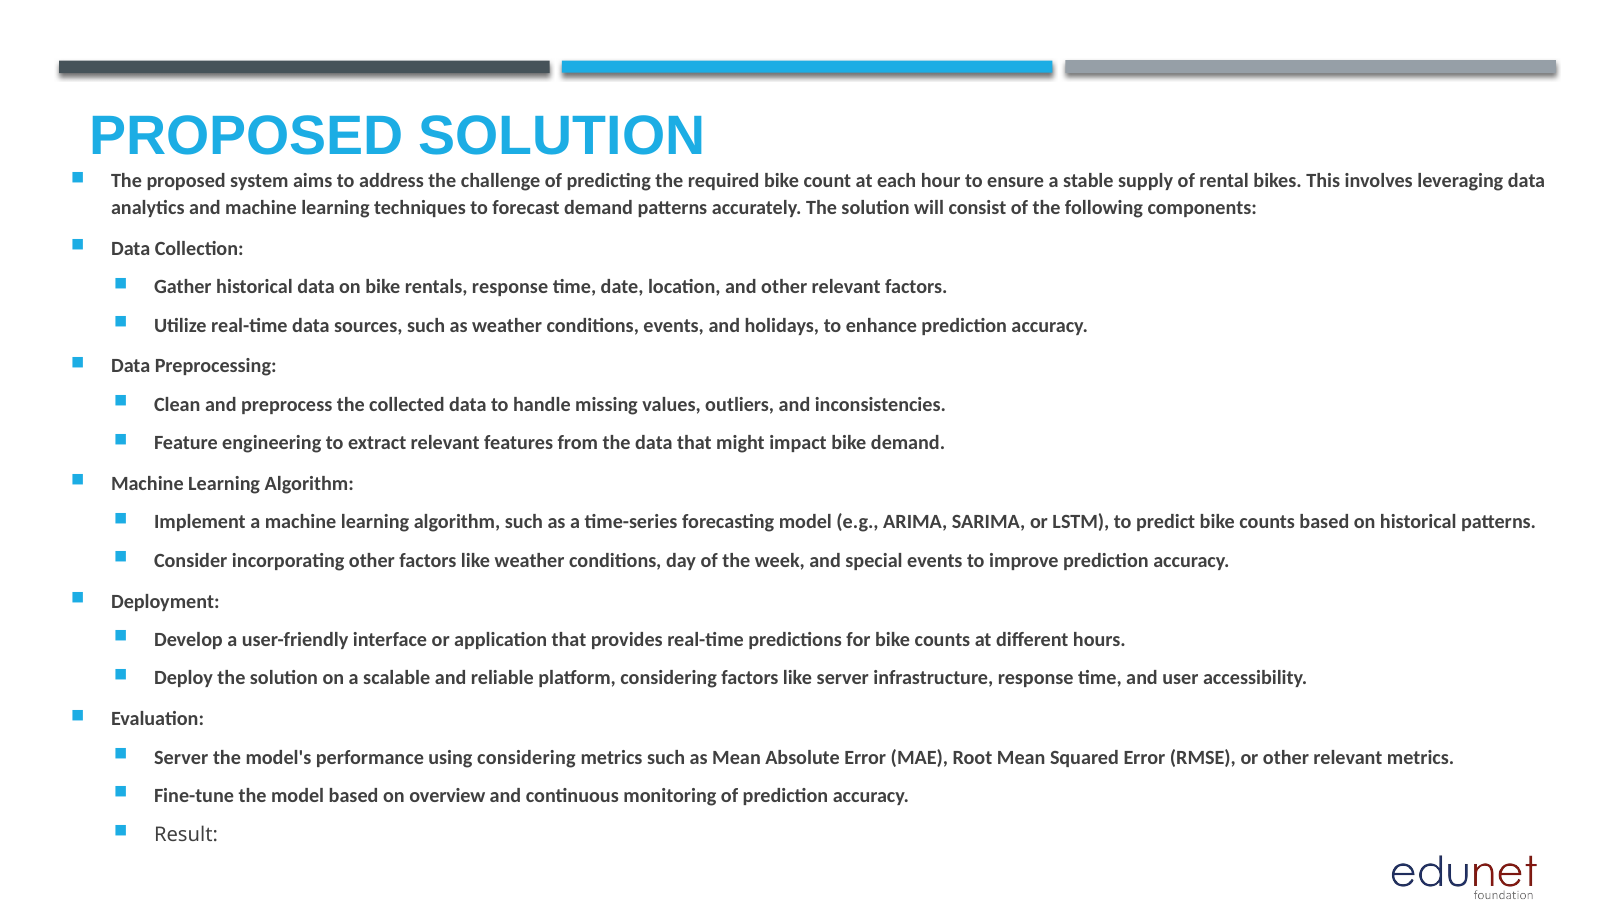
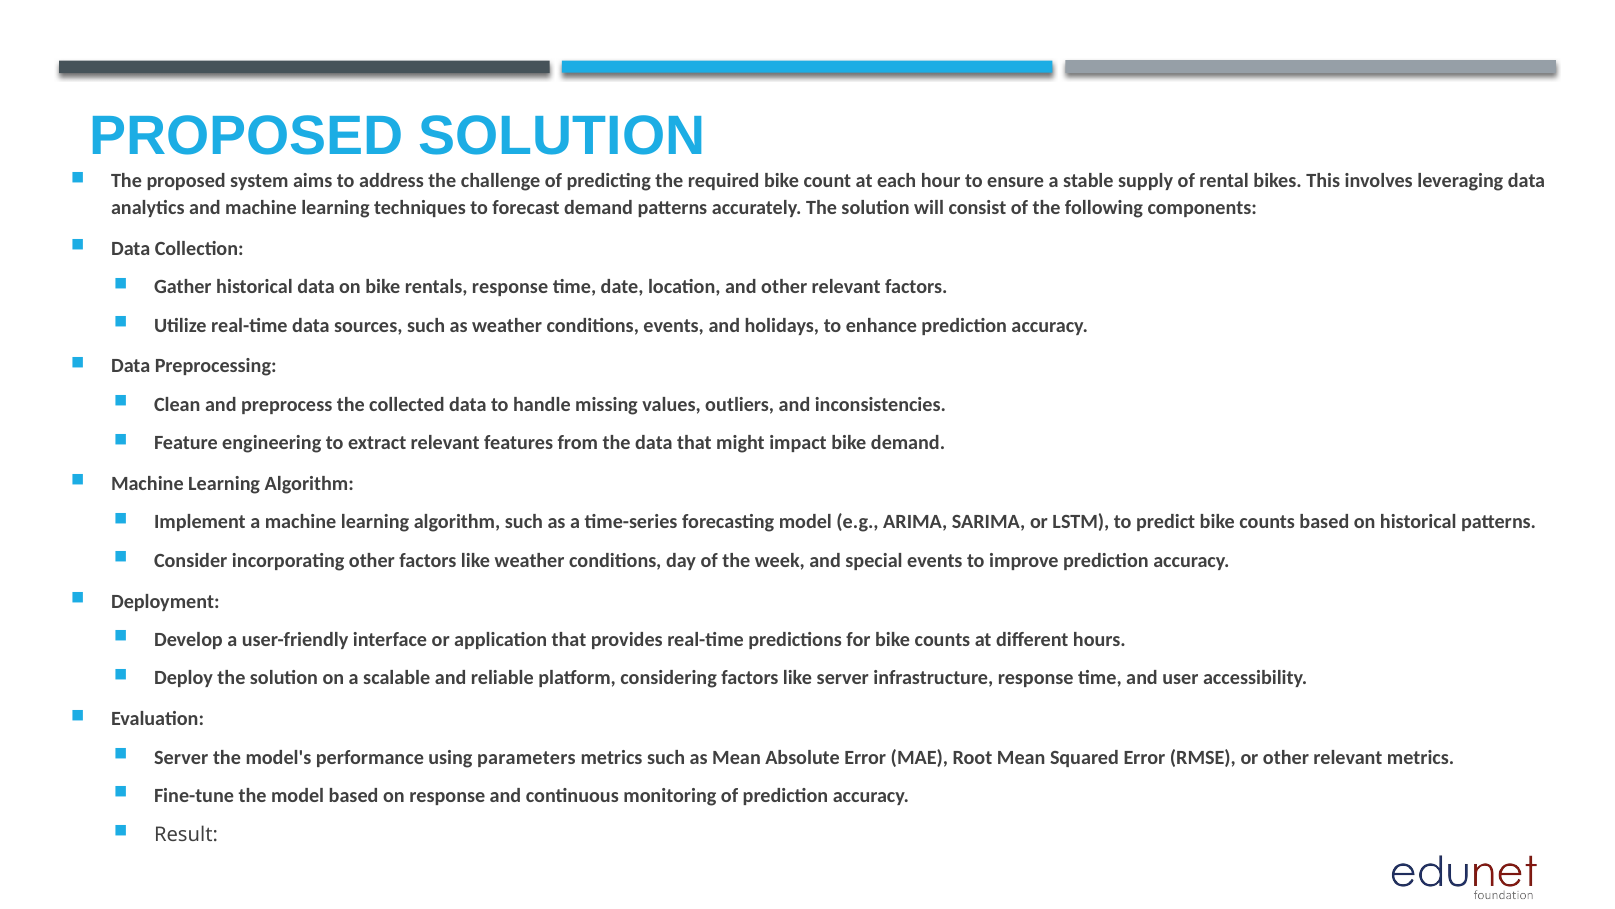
using considering: considering -> parameters
on overview: overview -> response
